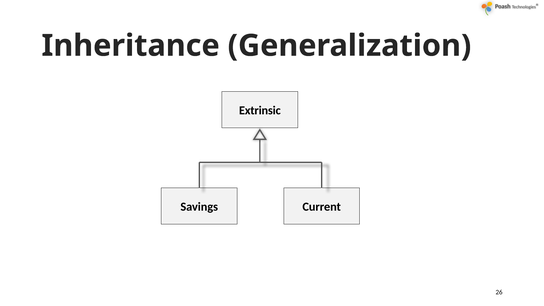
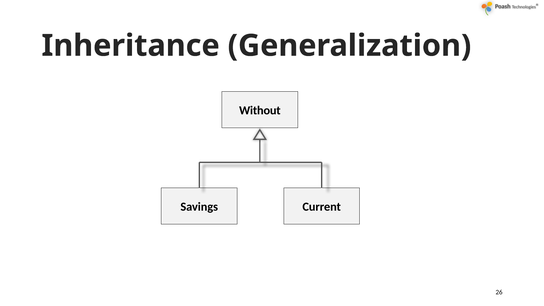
Extrinsic: Extrinsic -> Without
